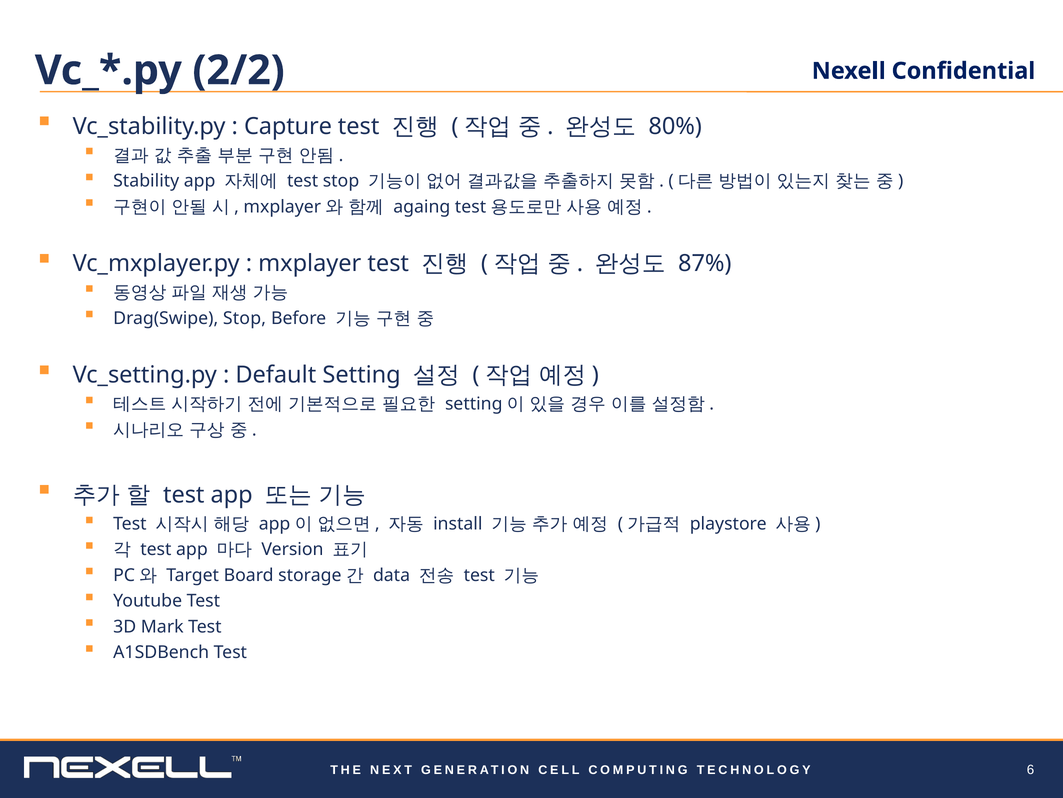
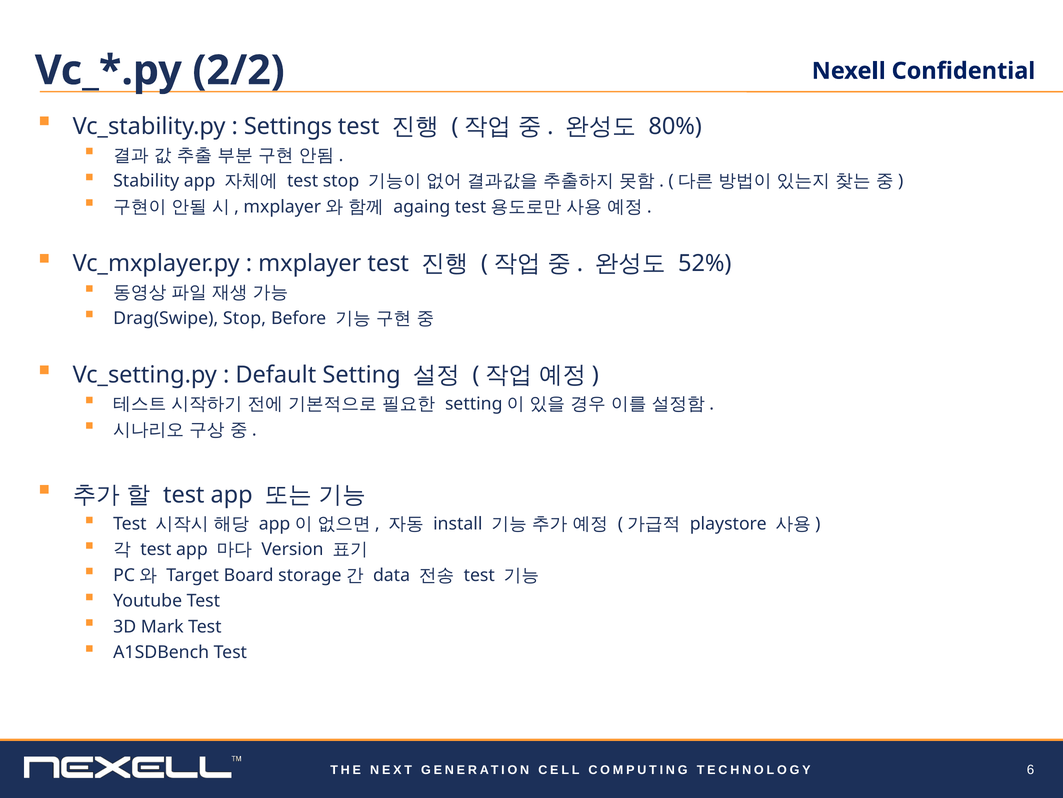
Capture: Capture -> Settings
87%: 87% -> 52%
